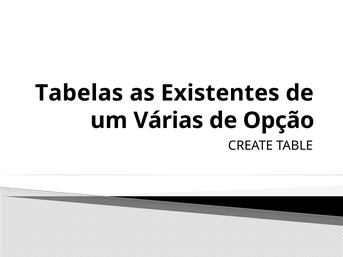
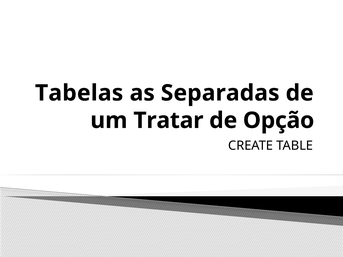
Existentes: Existentes -> Separadas
Várias: Várias -> Tratar
